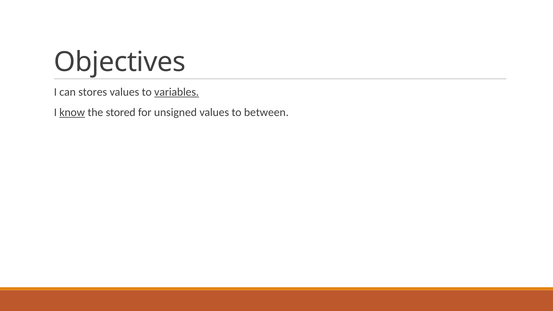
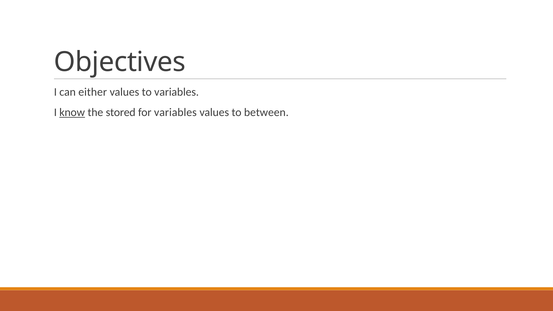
stores: stores -> either
variables at (177, 92) underline: present -> none
for unsigned: unsigned -> variables
